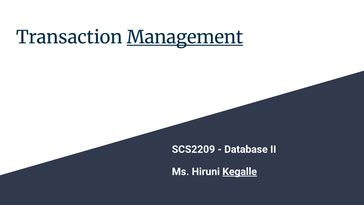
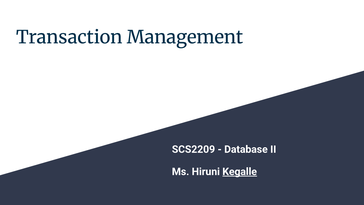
Management underline: present -> none
